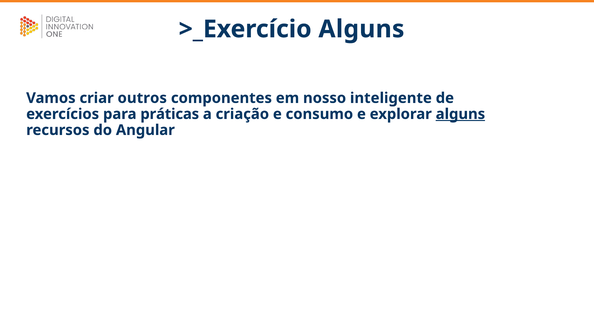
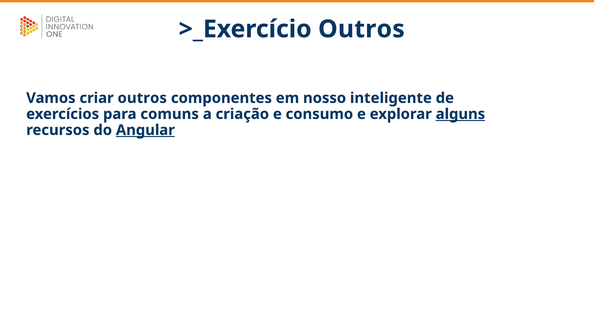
>_Exercício Alguns: Alguns -> Outros
práticas: práticas -> comuns
Angular underline: none -> present
